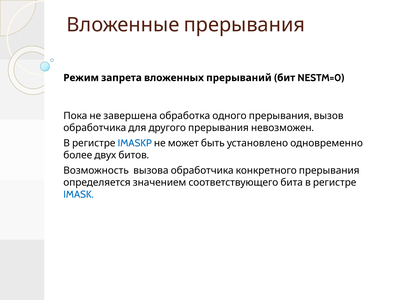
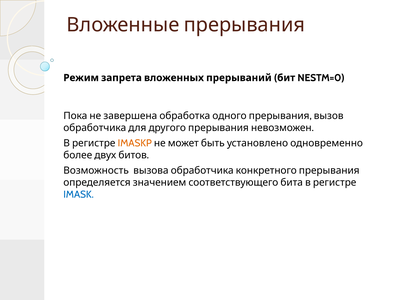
IMASKP colour: blue -> orange
